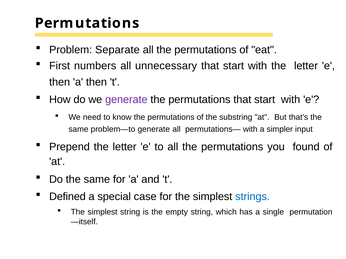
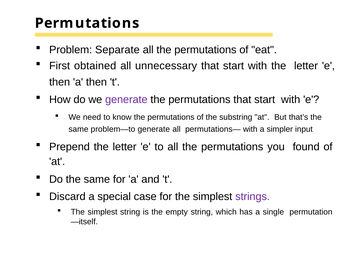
numbers: numbers -> obtained
Defined: Defined -> Discard
strings colour: blue -> purple
